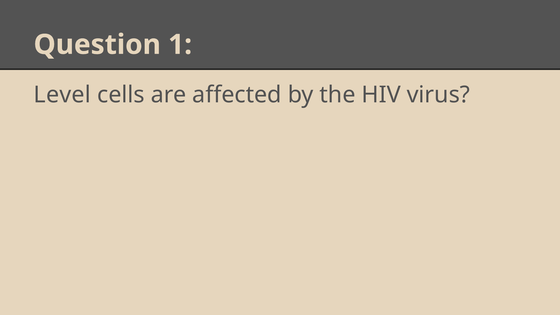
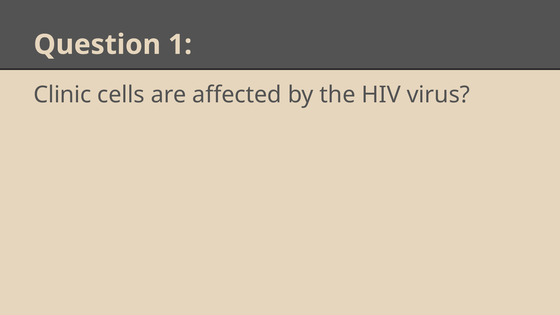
Level: Level -> Clinic
